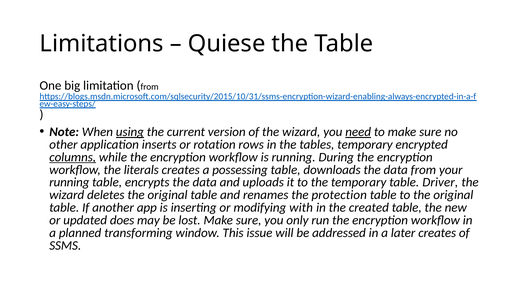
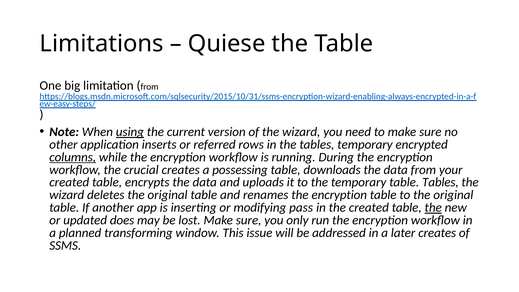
need underline: present -> none
rotation: rotation -> referred
literals: literals -> crucial
running at (69, 182): running -> created
table Driver: Driver -> Tables
renames the protection: protection -> encryption
with: with -> pass
the at (433, 208) underline: none -> present
